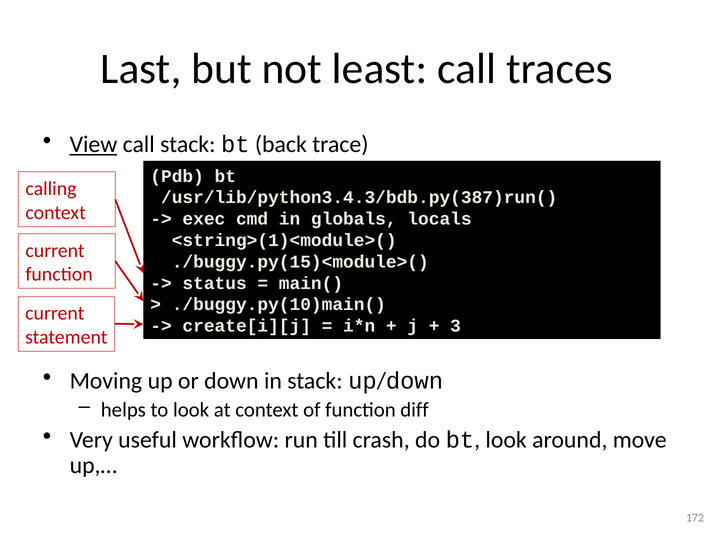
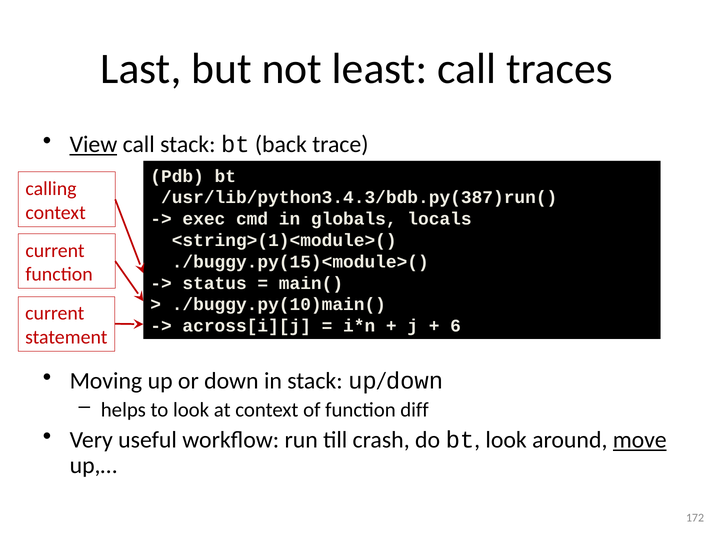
create[i][j: create[i][j -> across[i][j
3: 3 -> 6
move underline: none -> present
